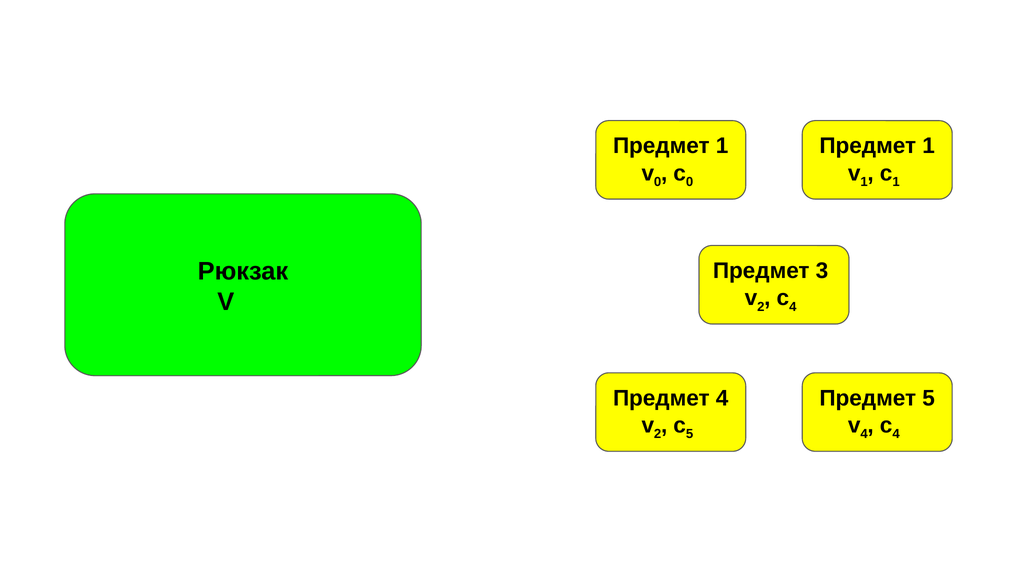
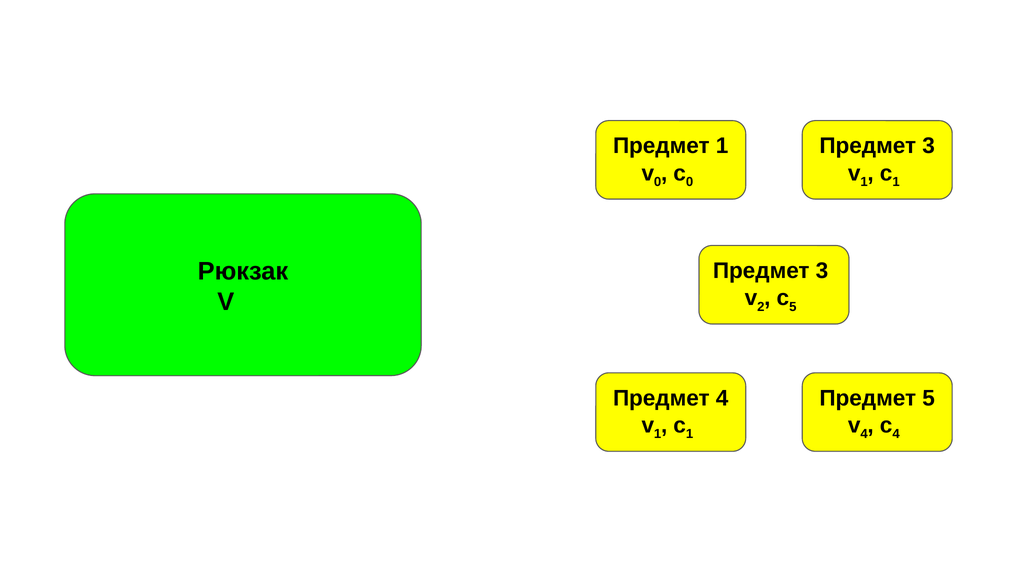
1 at (929, 146): 1 -> 3
4 at (793, 307): 4 -> 5
2 at (658, 434): 2 -> 1
5 at (690, 434): 5 -> 1
